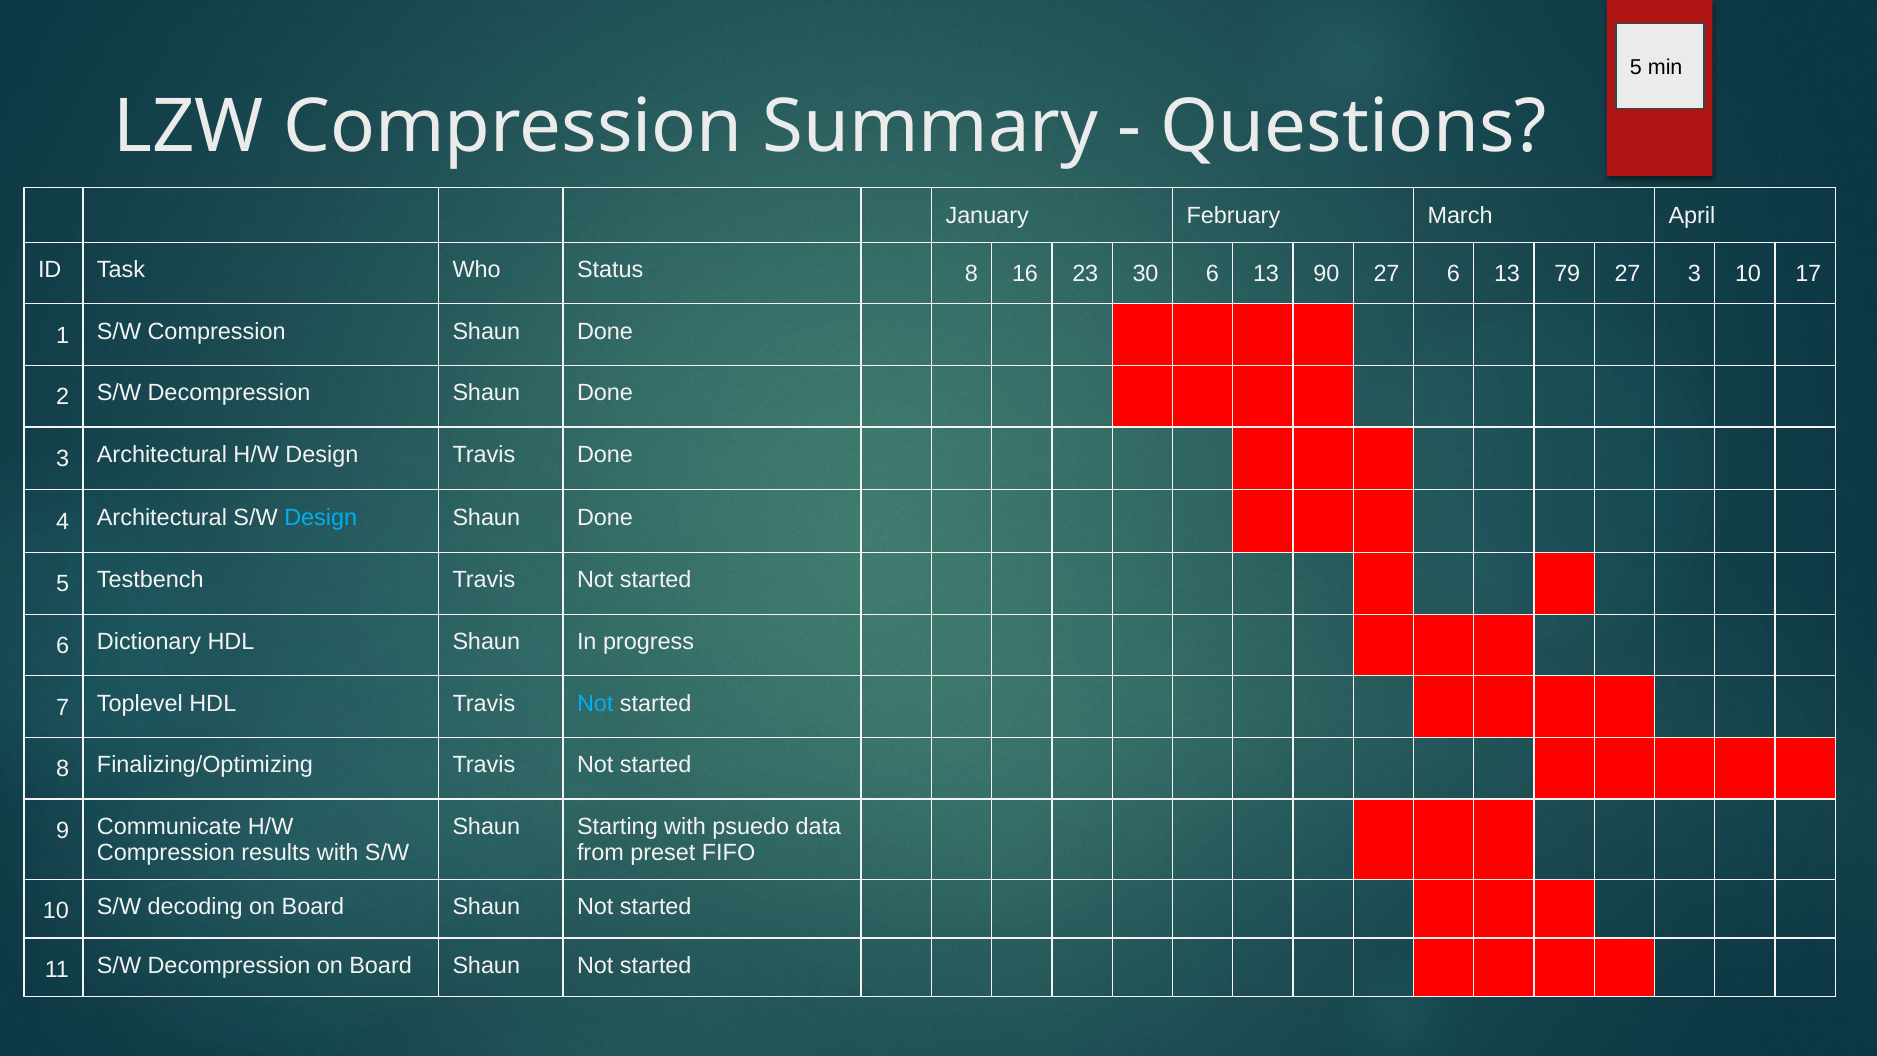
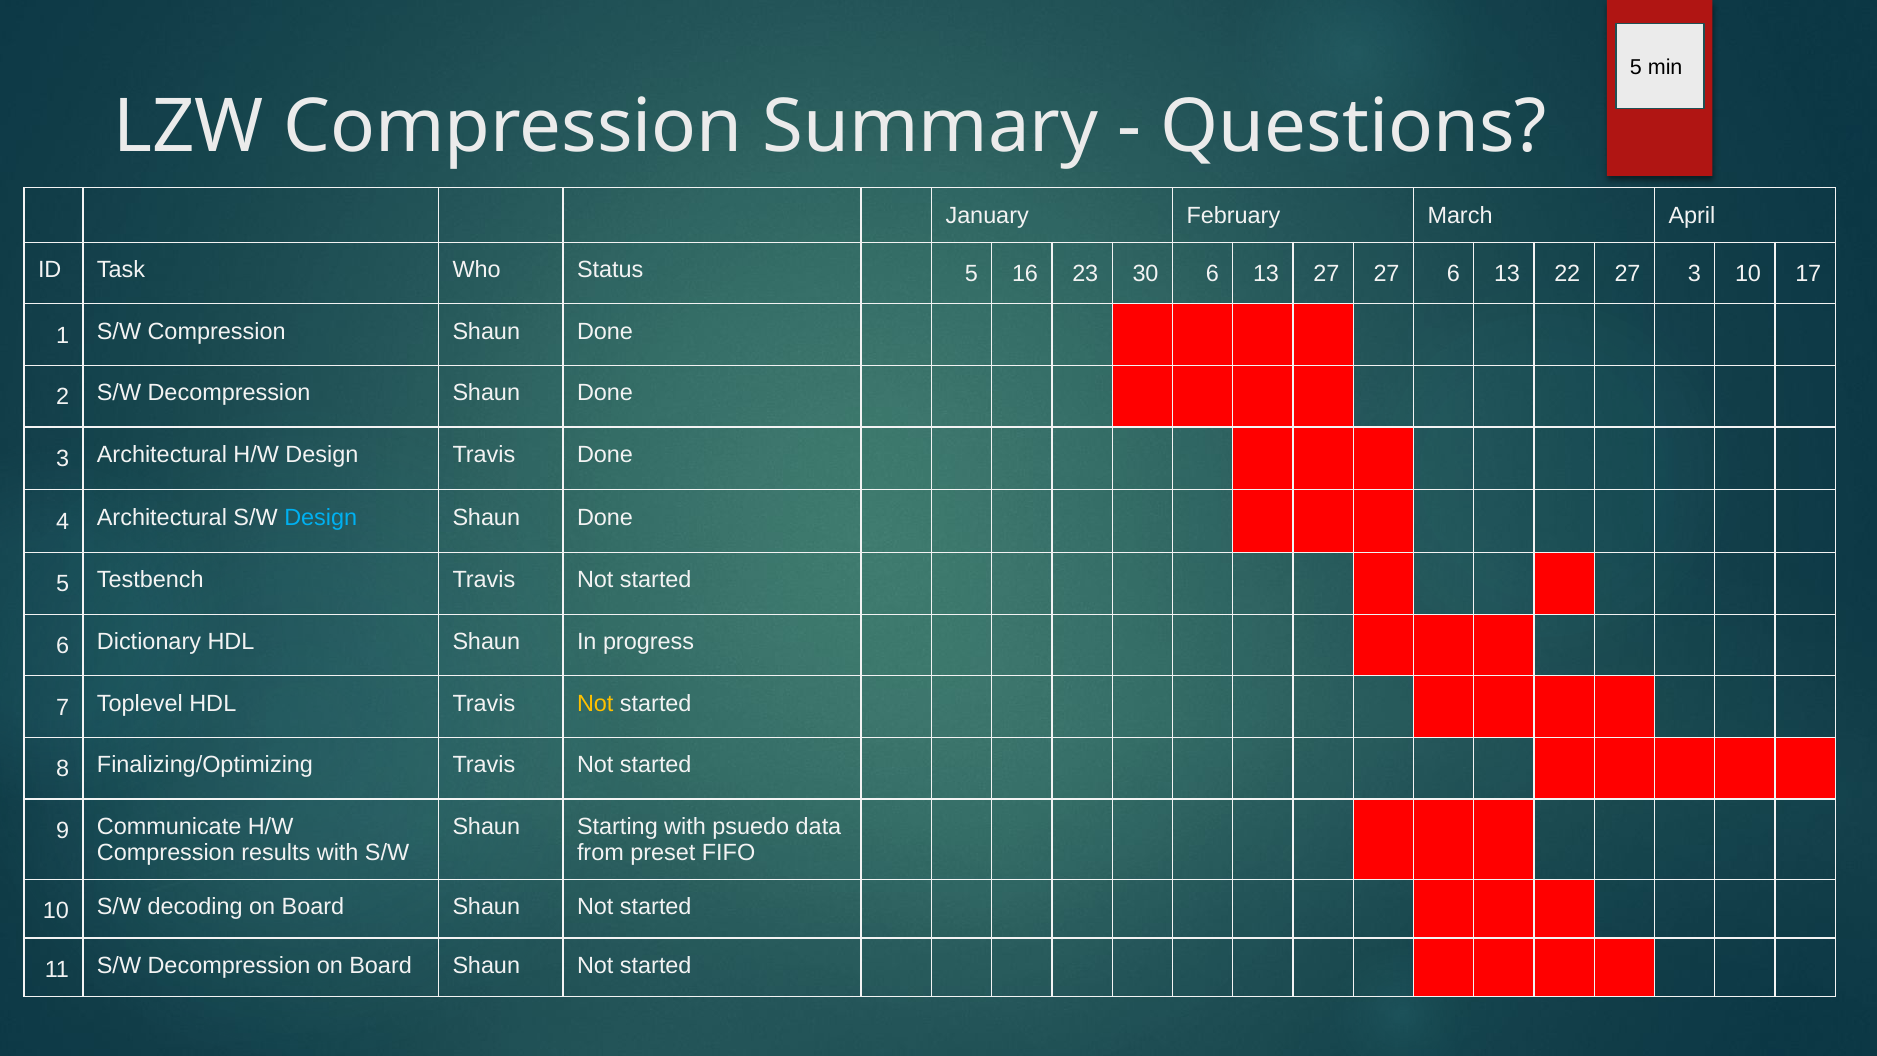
Status 8: 8 -> 5
13 90: 90 -> 27
79: 79 -> 22
Not at (595, 703) colour: light blue -> yellow
